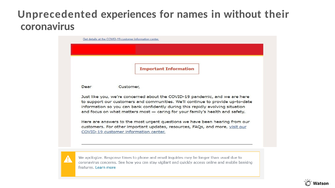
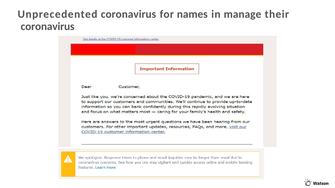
Unprecedented experiences: experiences -> coronavirus
without: without -> manage
